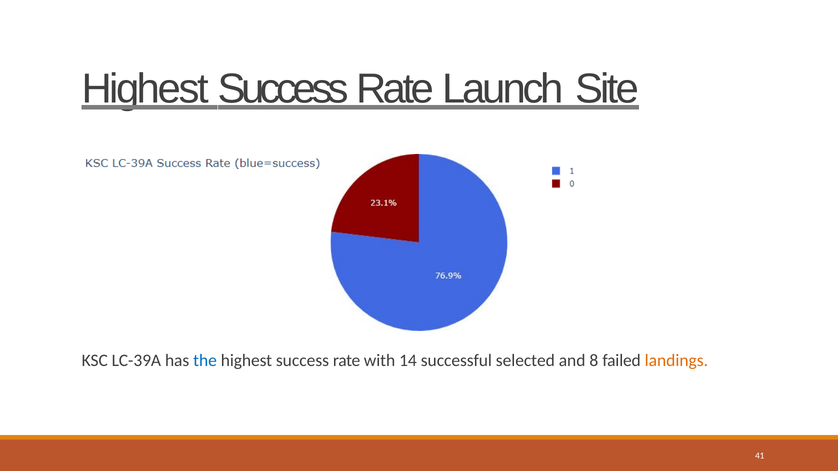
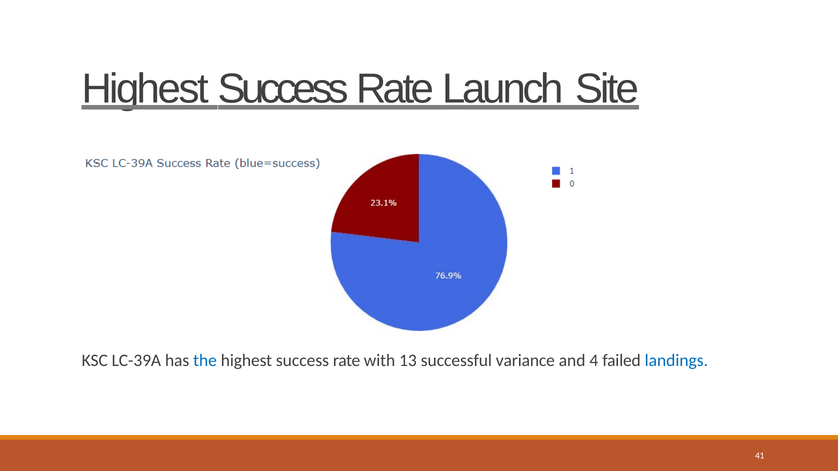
14: 14 -> 13
selected: selected -> variance
8: 8 -> 4
landings colour: orange -> blue
